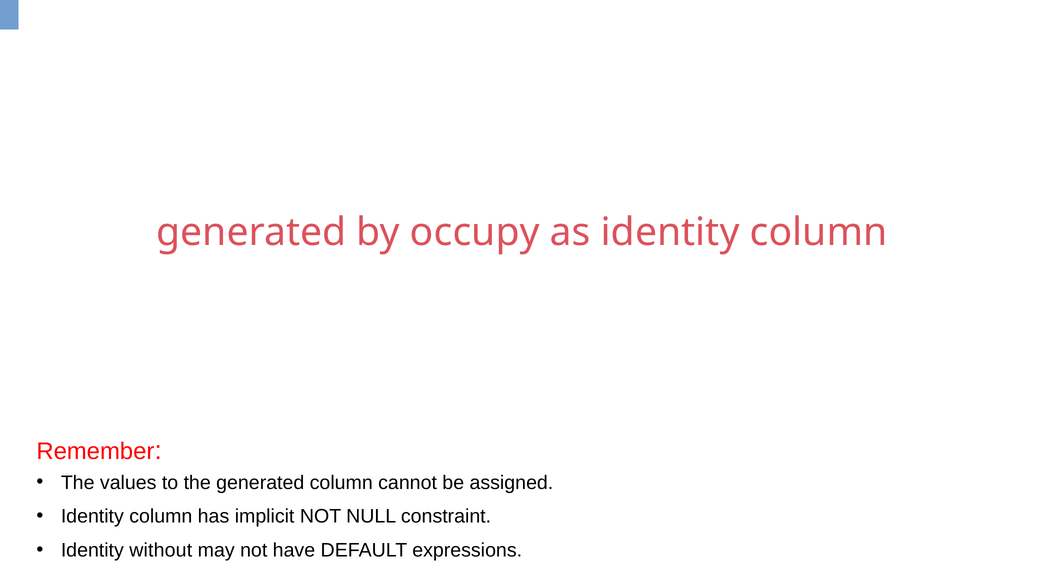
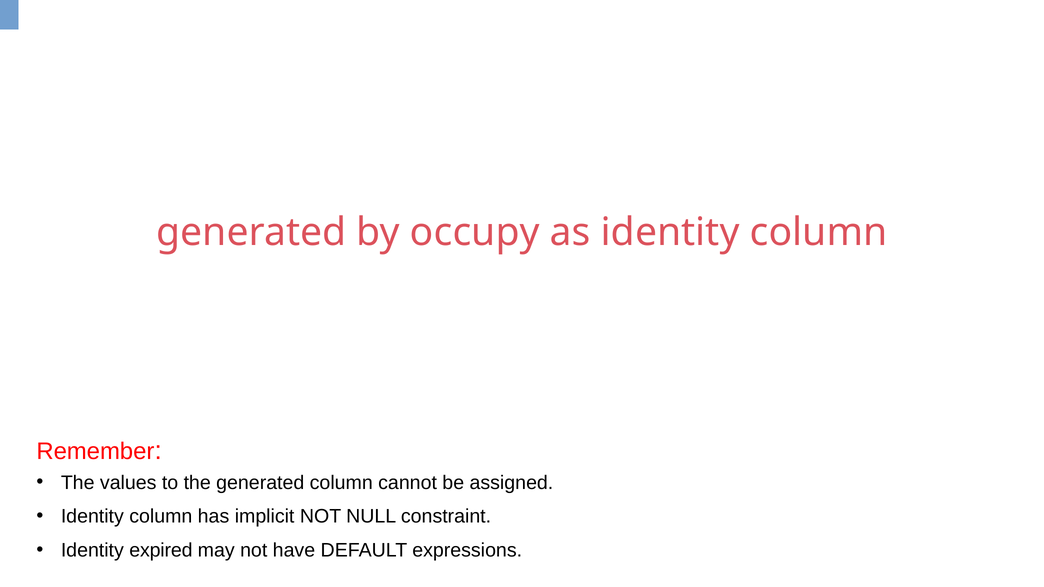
without: without -> expired
